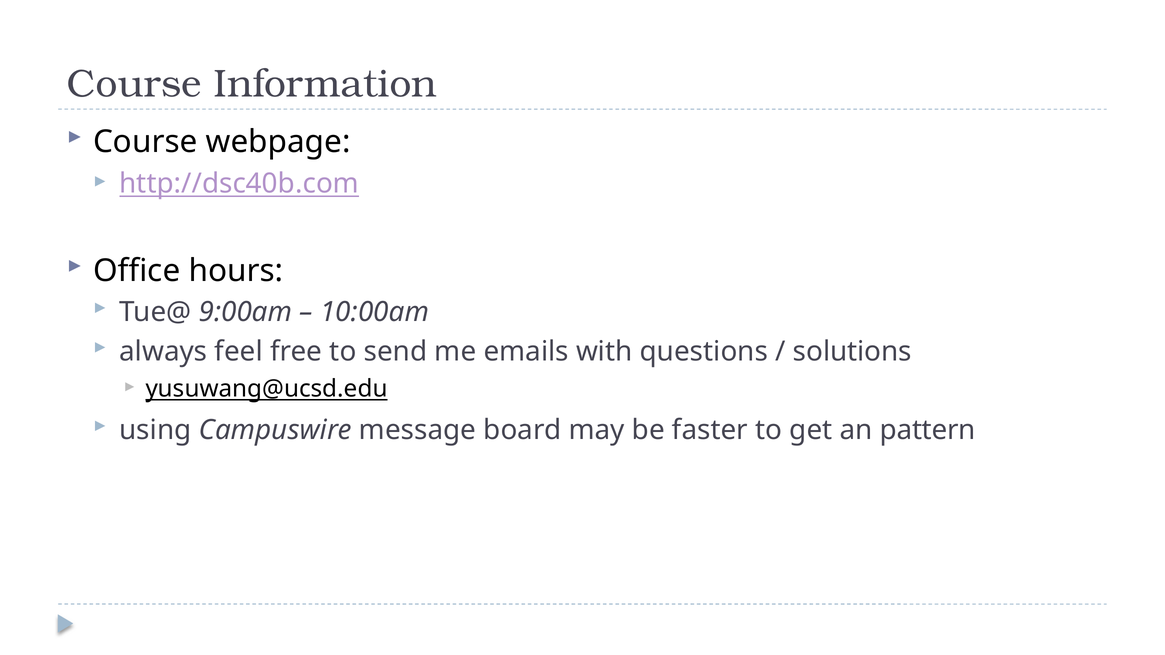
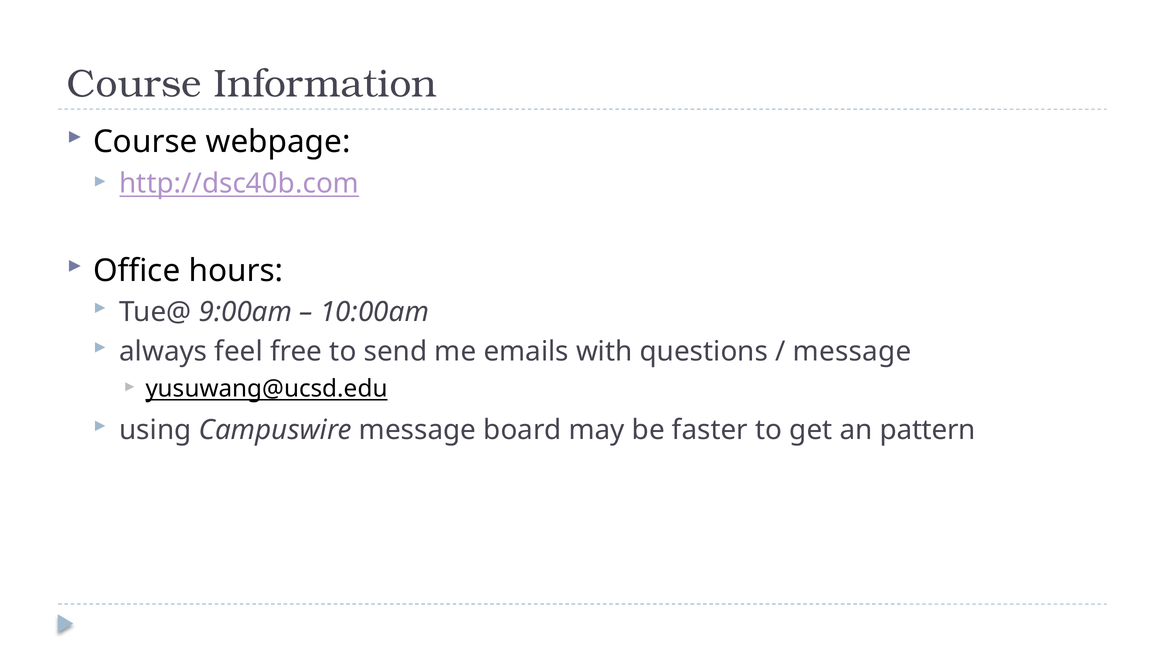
solutions at (852, 352): solutions -> message
